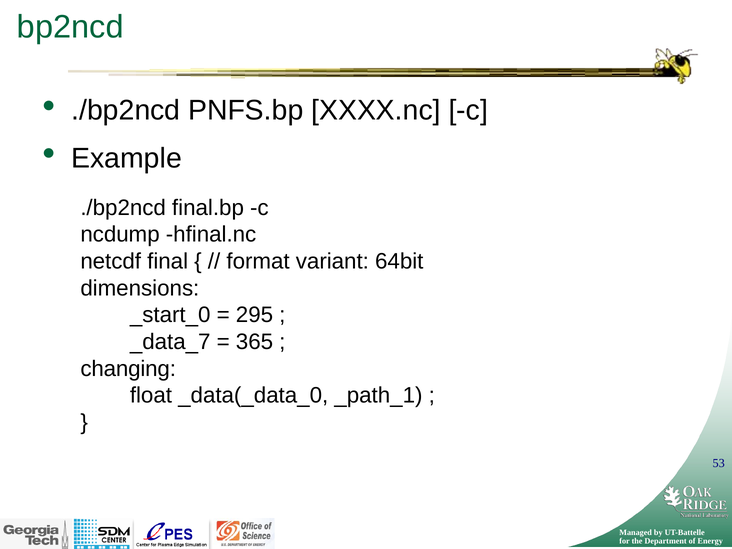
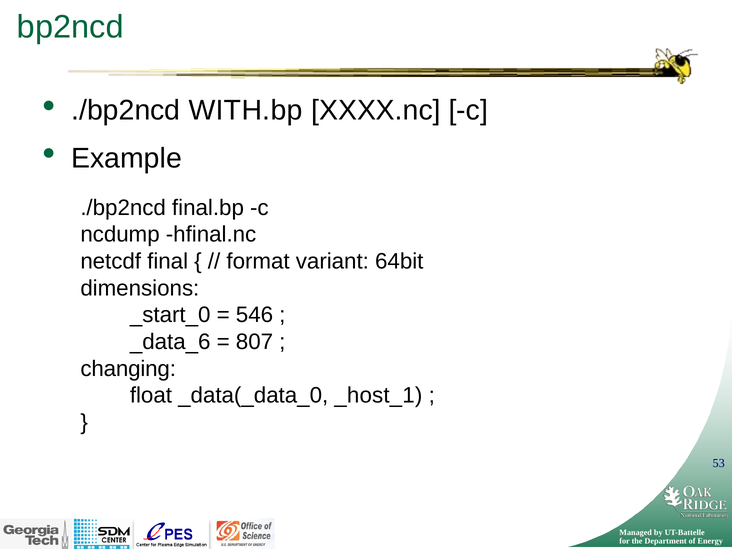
PNFS.bp: PNFS.bp -> WITH.bp
295: 295 -> 546
_data_7: _data_7 -> _data_6
365: 365 -> 807
_path_1: _path_1 -> _host_1
